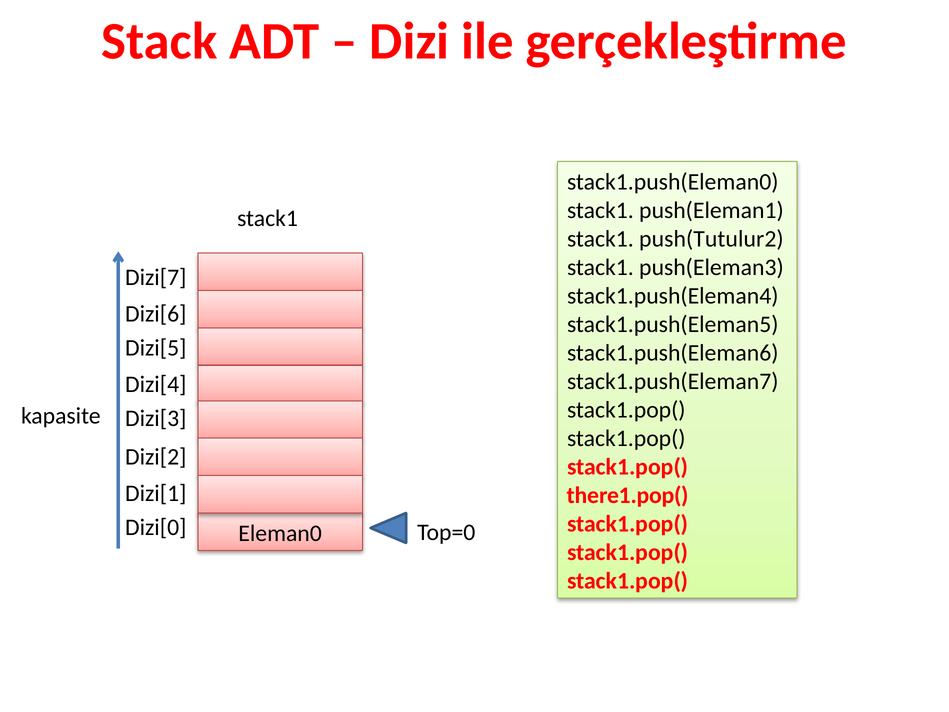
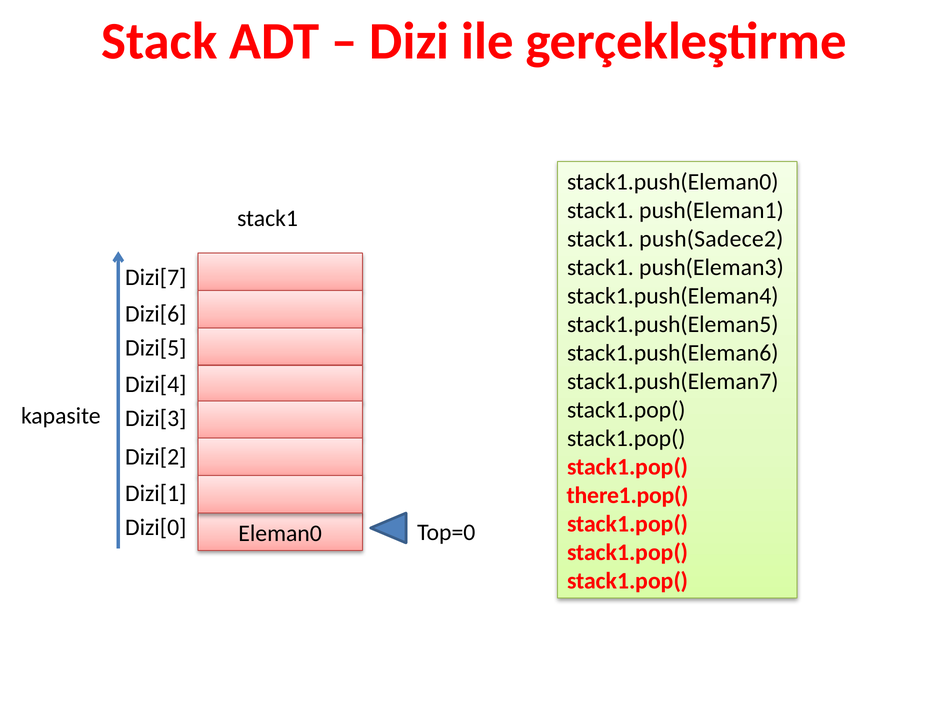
push(Tutulur2: push(Tutulur2 -> push(Sadece2
